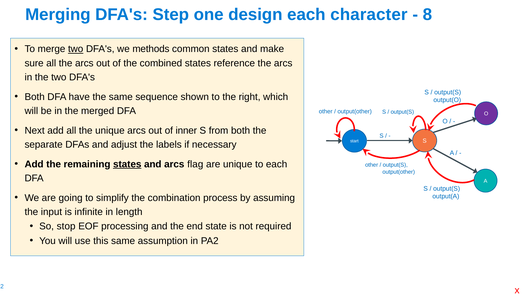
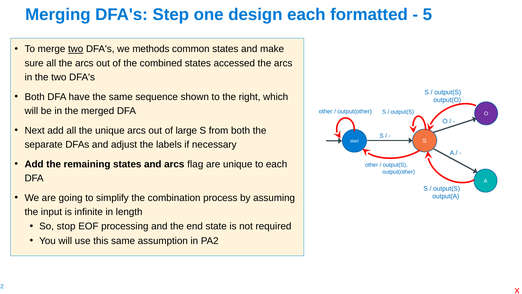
character: character -> formatted
8: 8 -> 5
reference: reference -> accessed
inner: inner -> large
states at (127, 164) underline: present -> none
